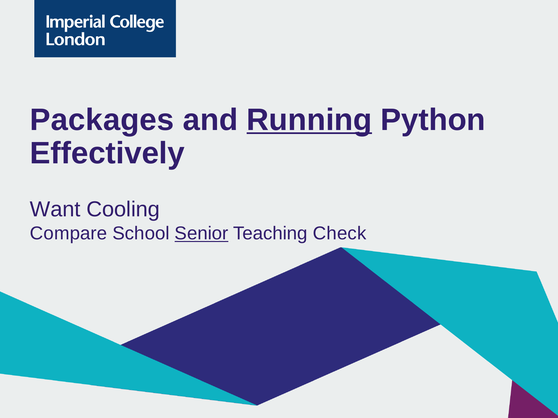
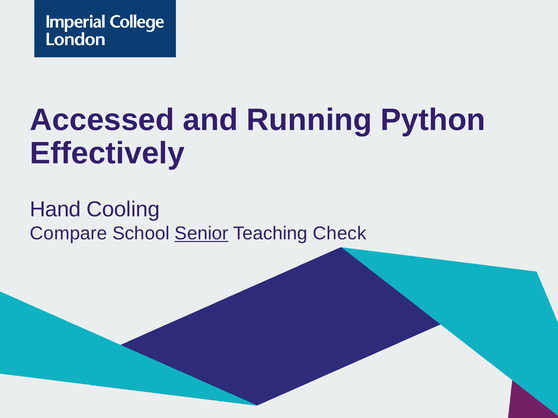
Packages: Packages -> Accessed
Running underline: present -> none
Want: Want -> Hand
